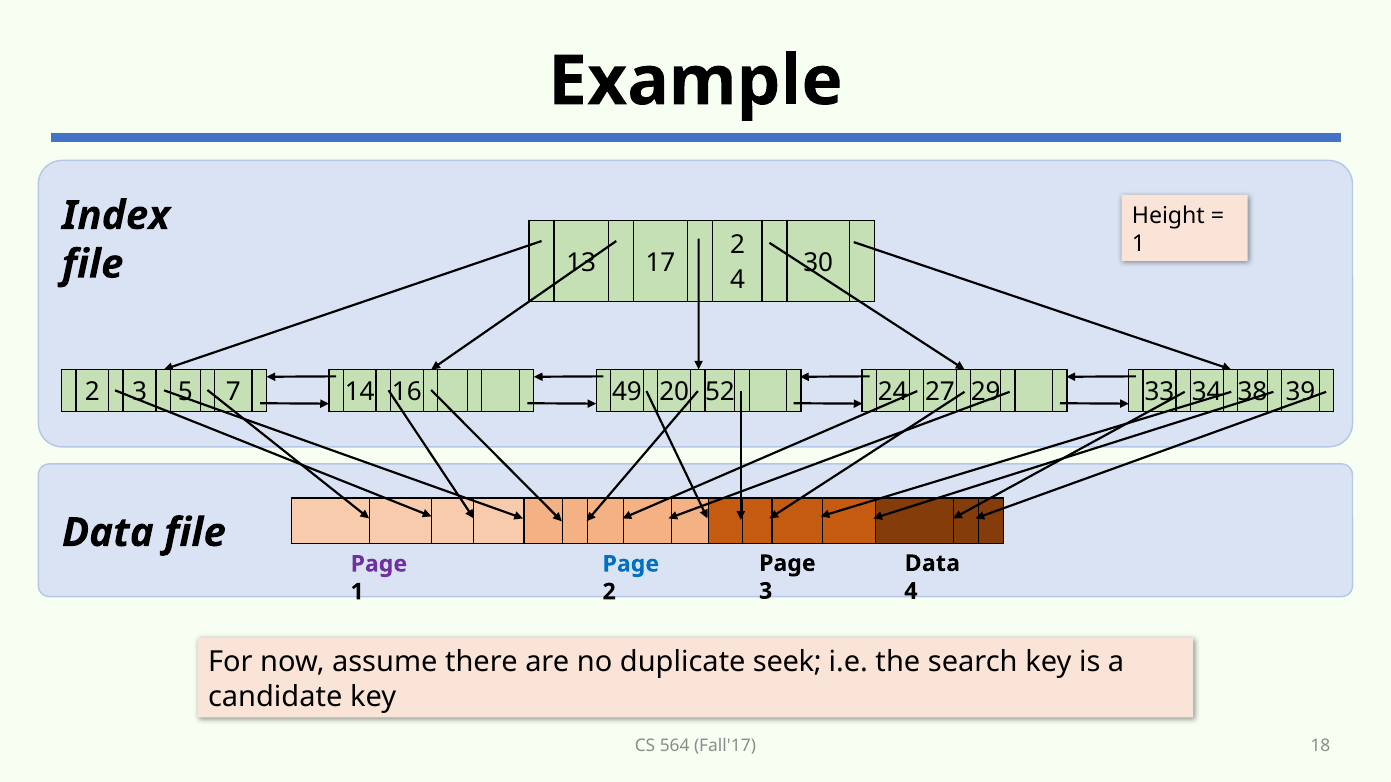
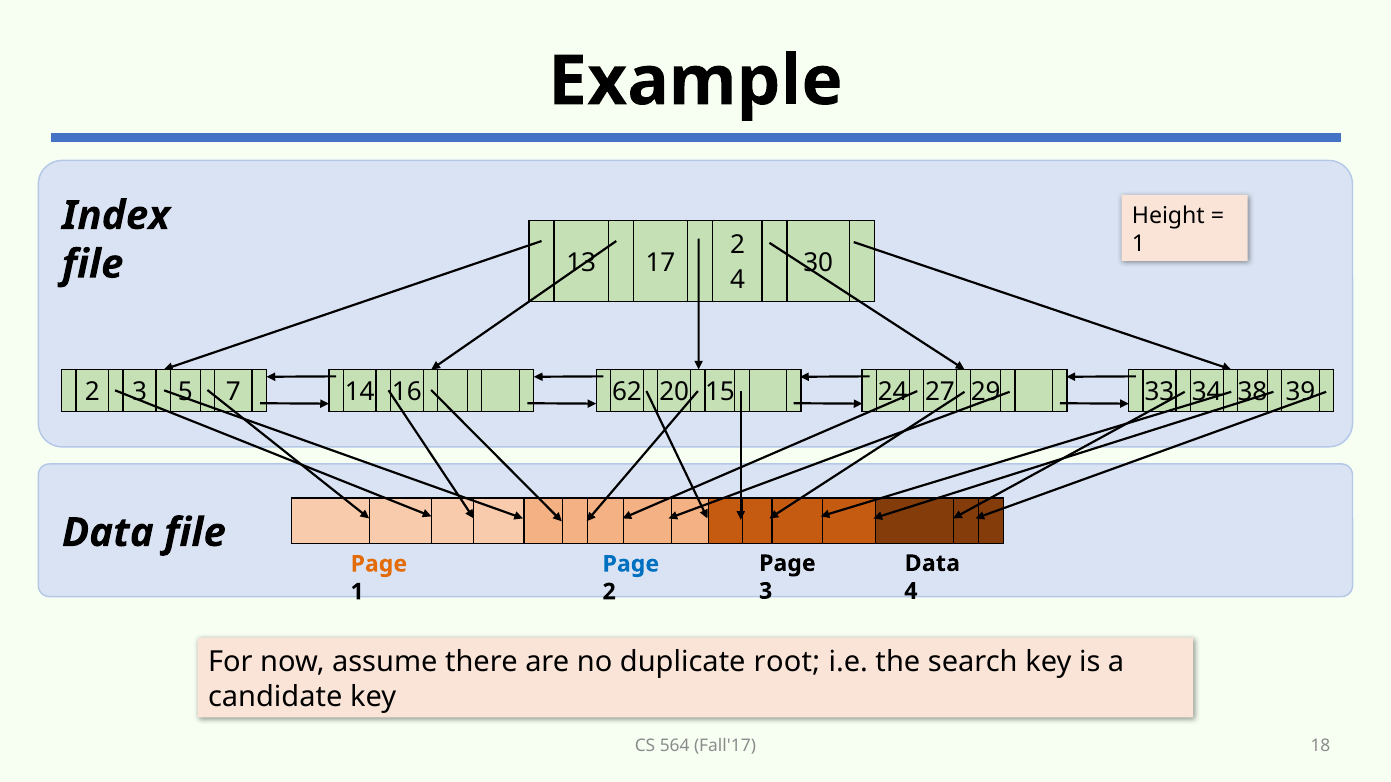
49: 49 -> 62
52: 52 -> 15
Page at (379, 564) colour: purple -> orange
seek: seek -> root
